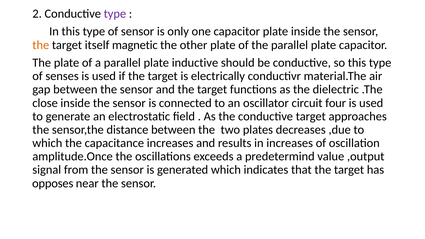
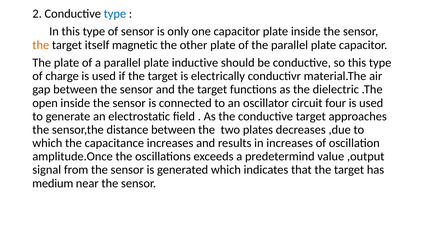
type at (115, 14) colour: purple -> blue
senses: senses -> charge
close: close -> open
opposes: opposes -> medium
